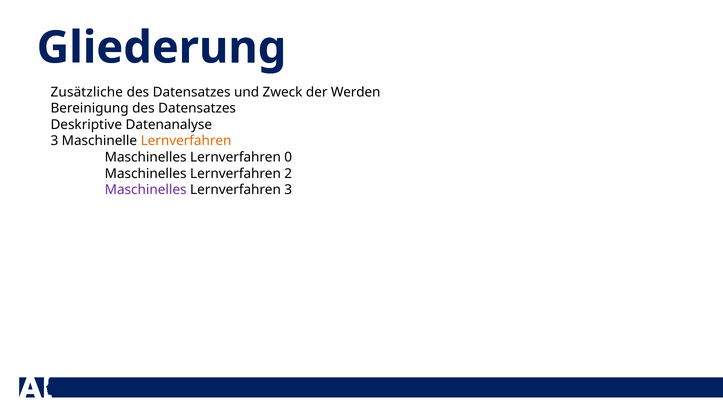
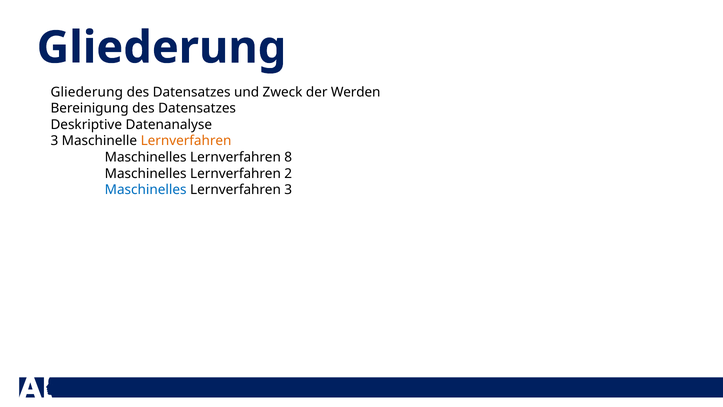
Zusätzliche at (87, 92): Zusätzliche -> Gliederung
0: 0 -> 8
Maschinelles at (146, 190) colour: purple -> blue
